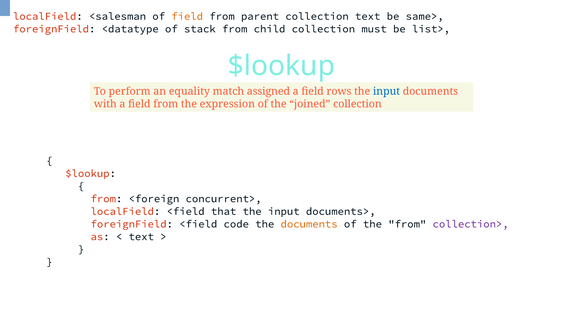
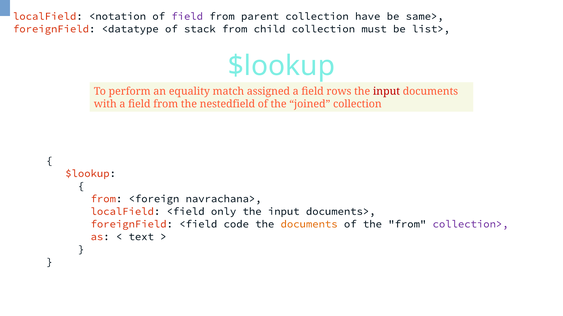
<salesman: <salesman -> <notation
field at (187, 16) colour: orange -> purple
collection text: text -> have
input at (386, 92) colour: blue -> red
expression: expression -> nestedfield
concurrent>: concurrent> -> navrachana>
that: that -> only
